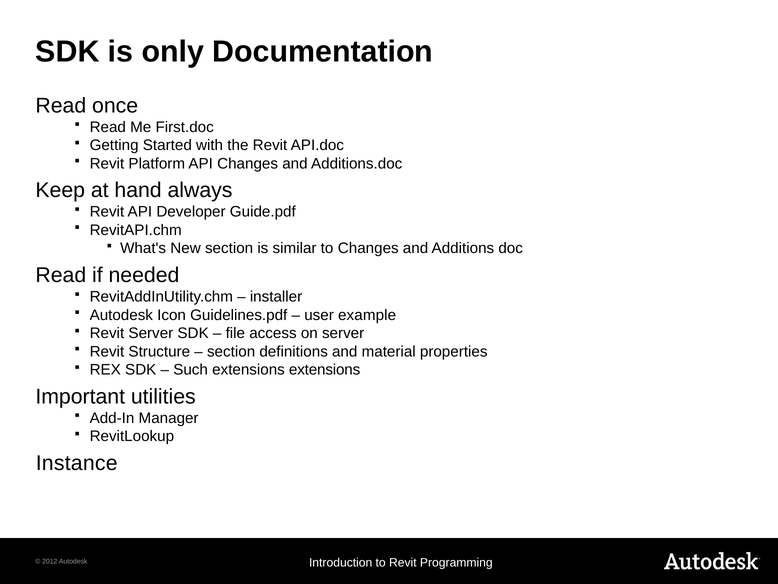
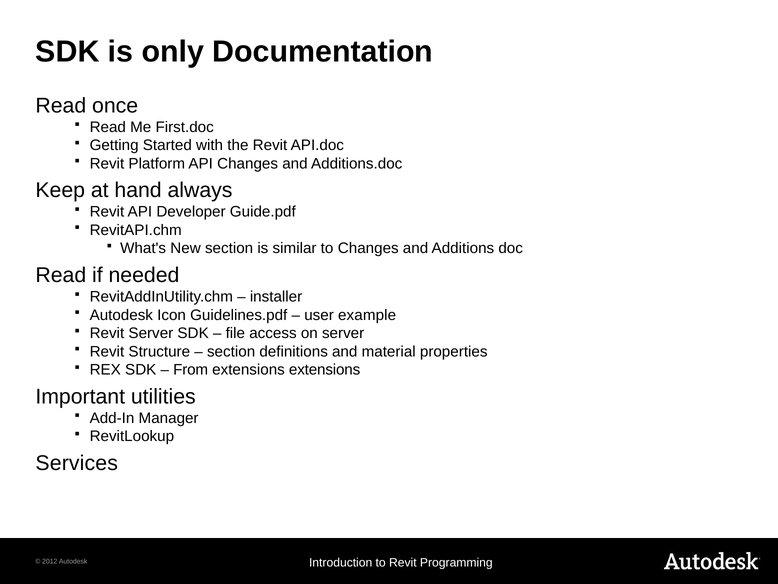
Such: Such -> From
Instance: Instance -> Services
